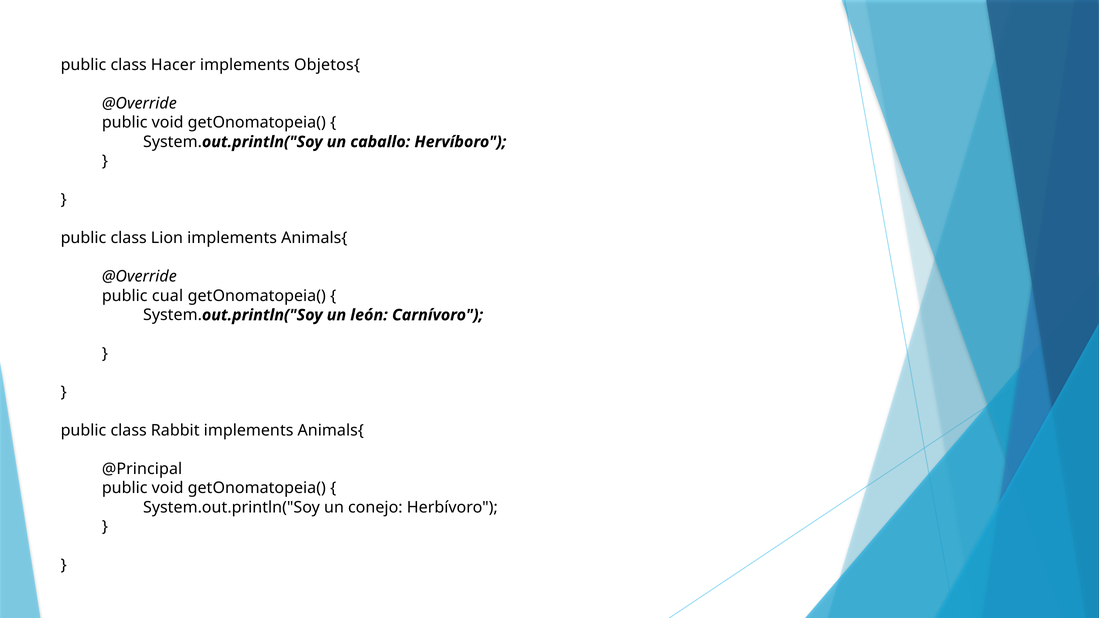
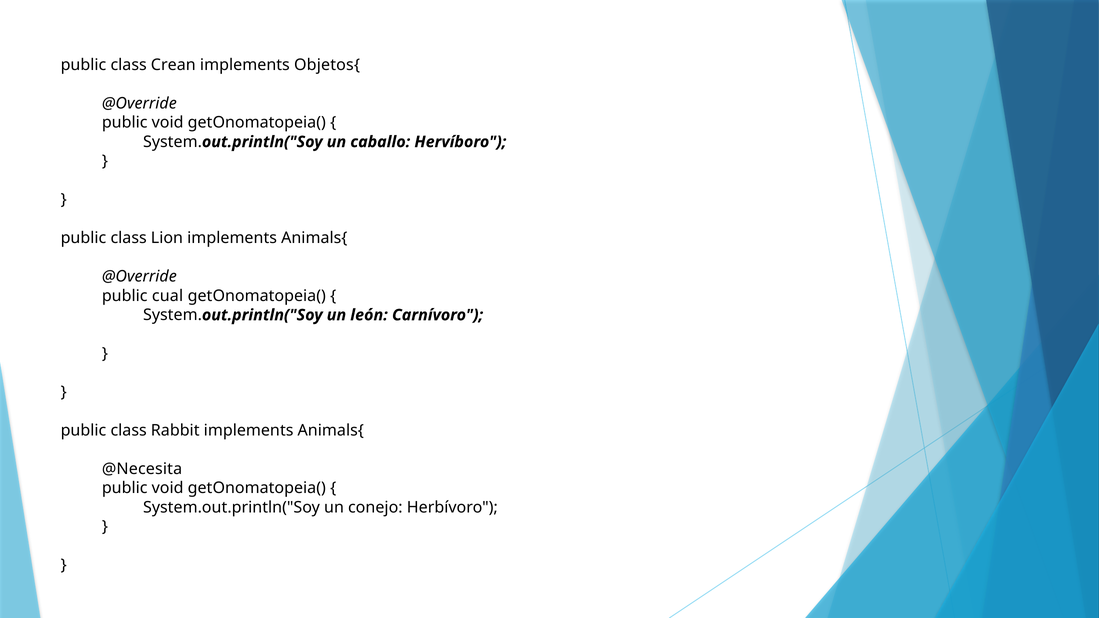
Hacer: Hacer -> Crean
@Principal: @Principal -> @Necesita
